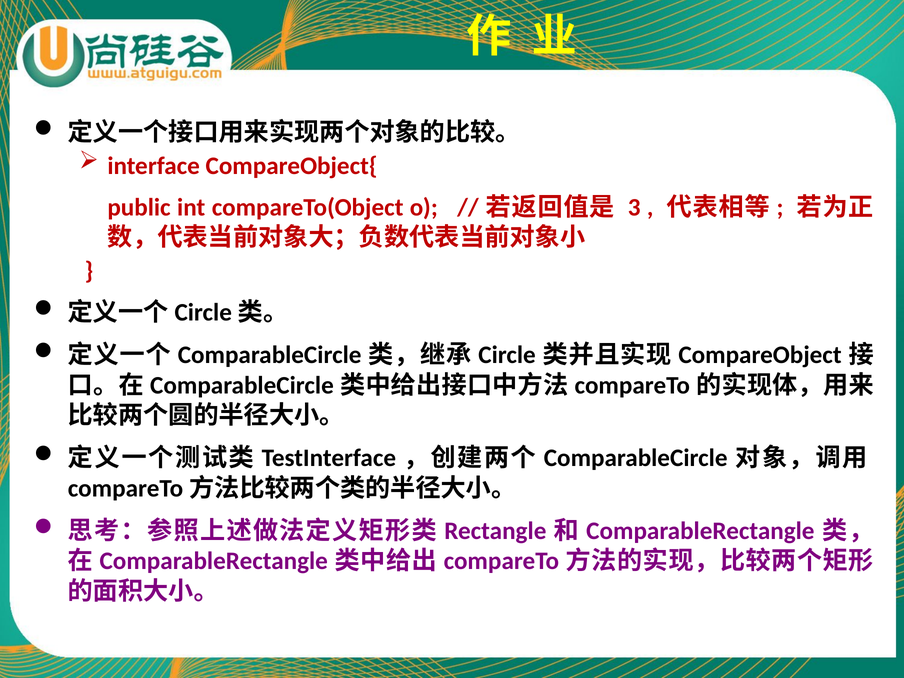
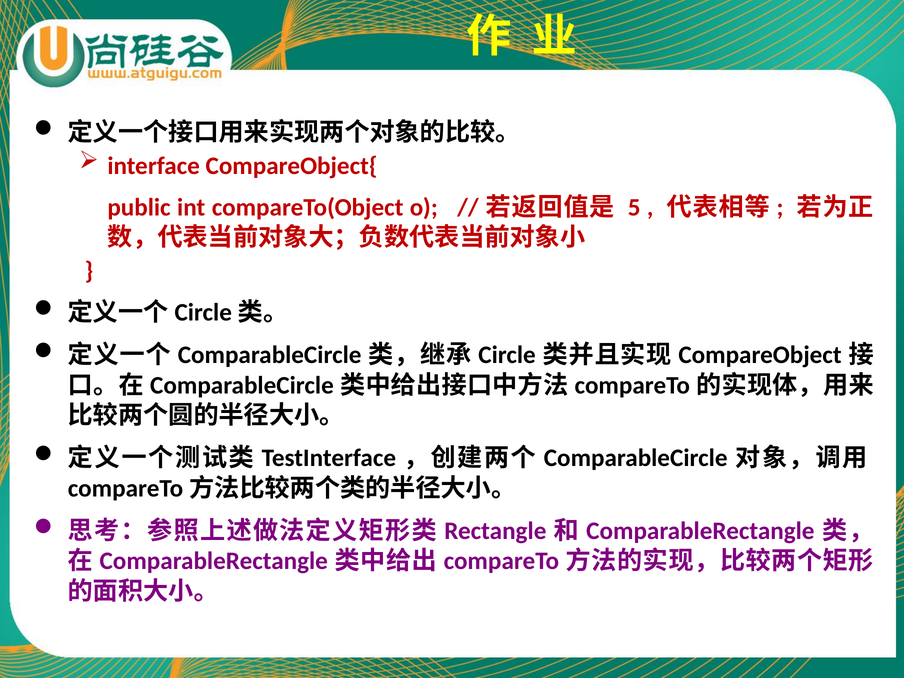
3: 3 -> 5
